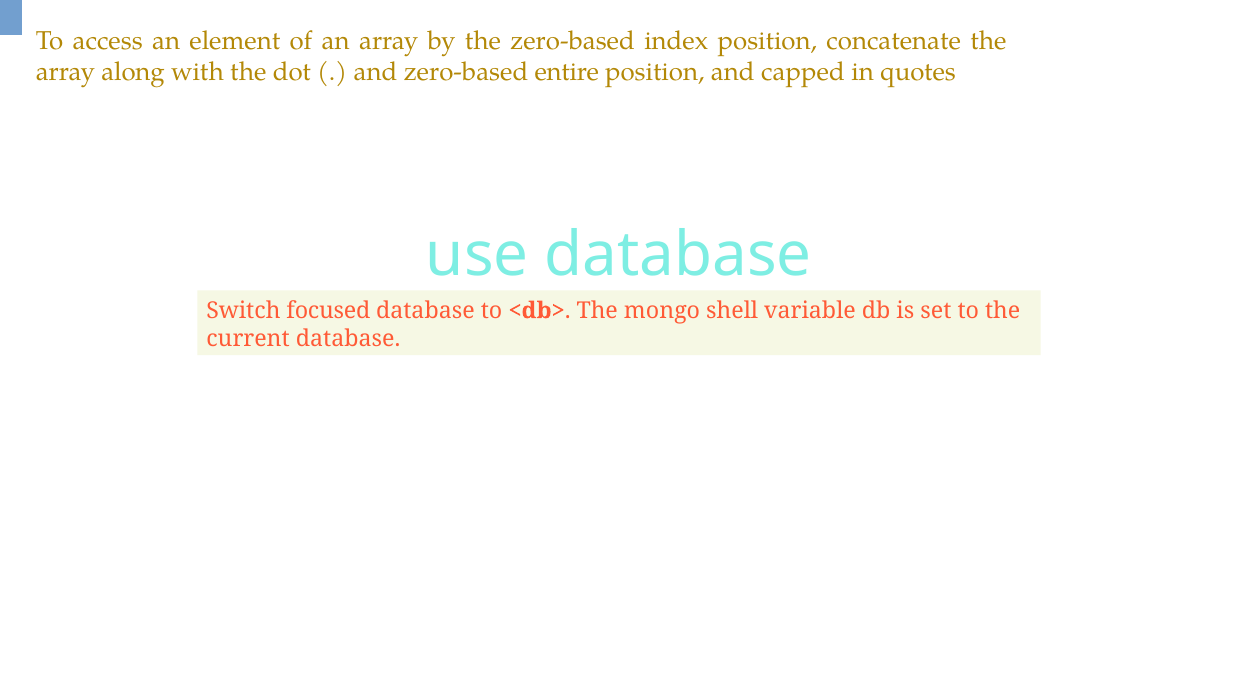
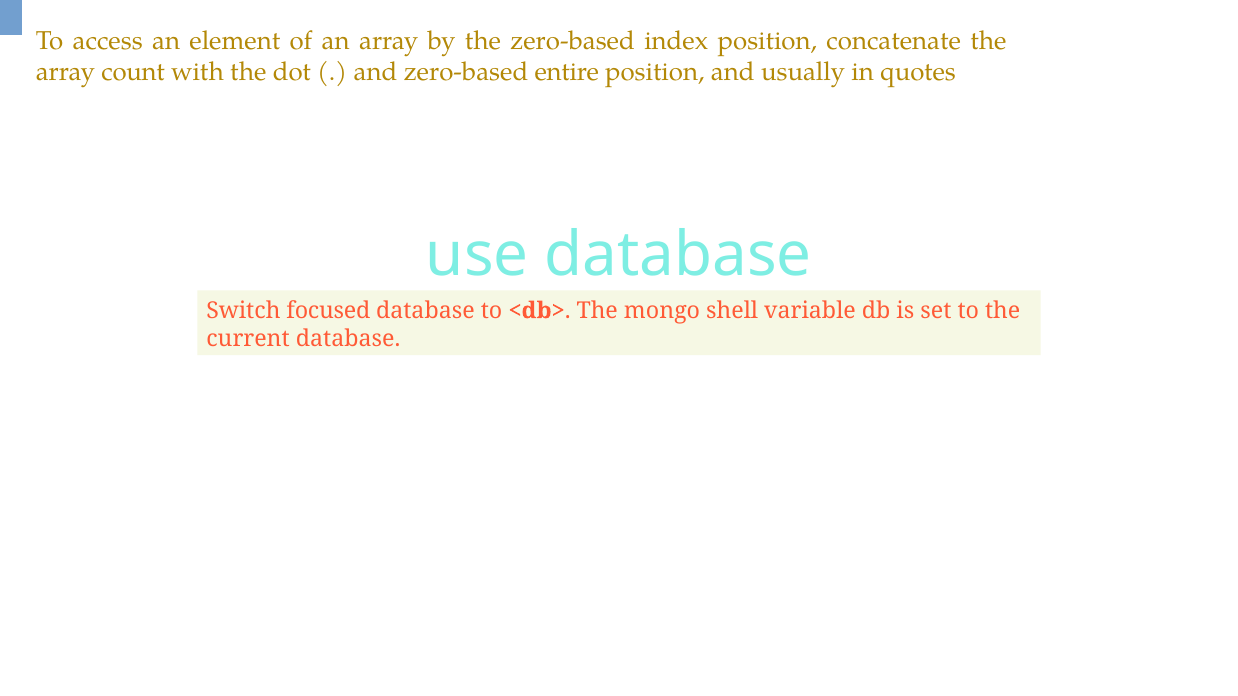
along: along -> count
capped: capped -> usually
